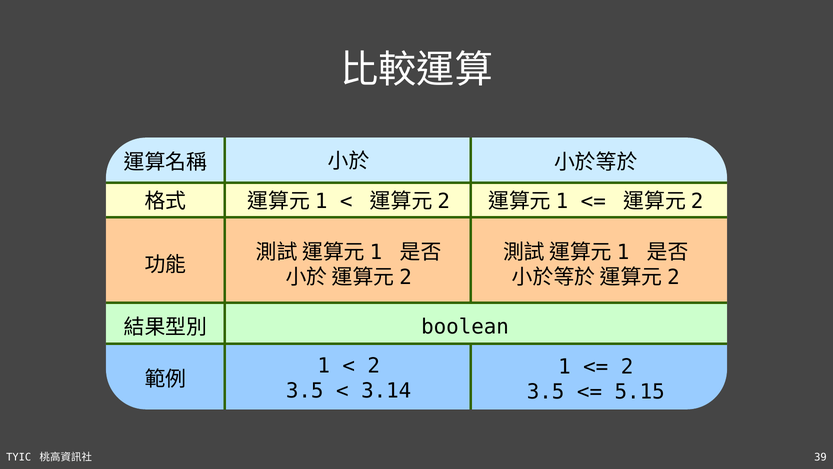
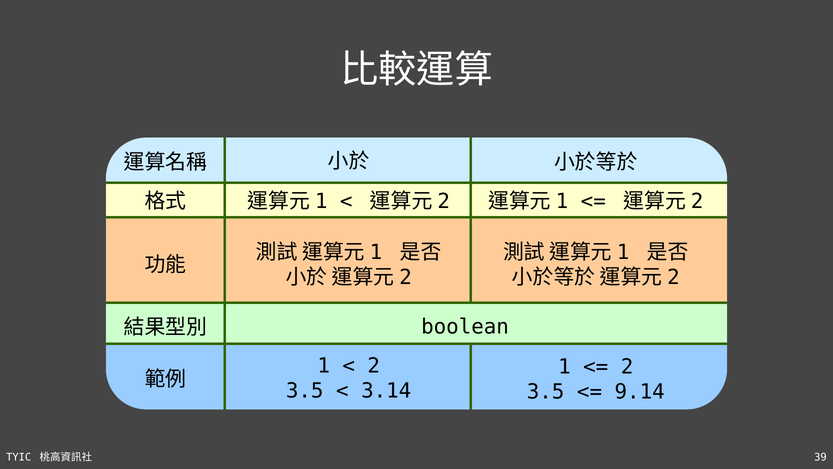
5.15: 5.15 -> 9.14
